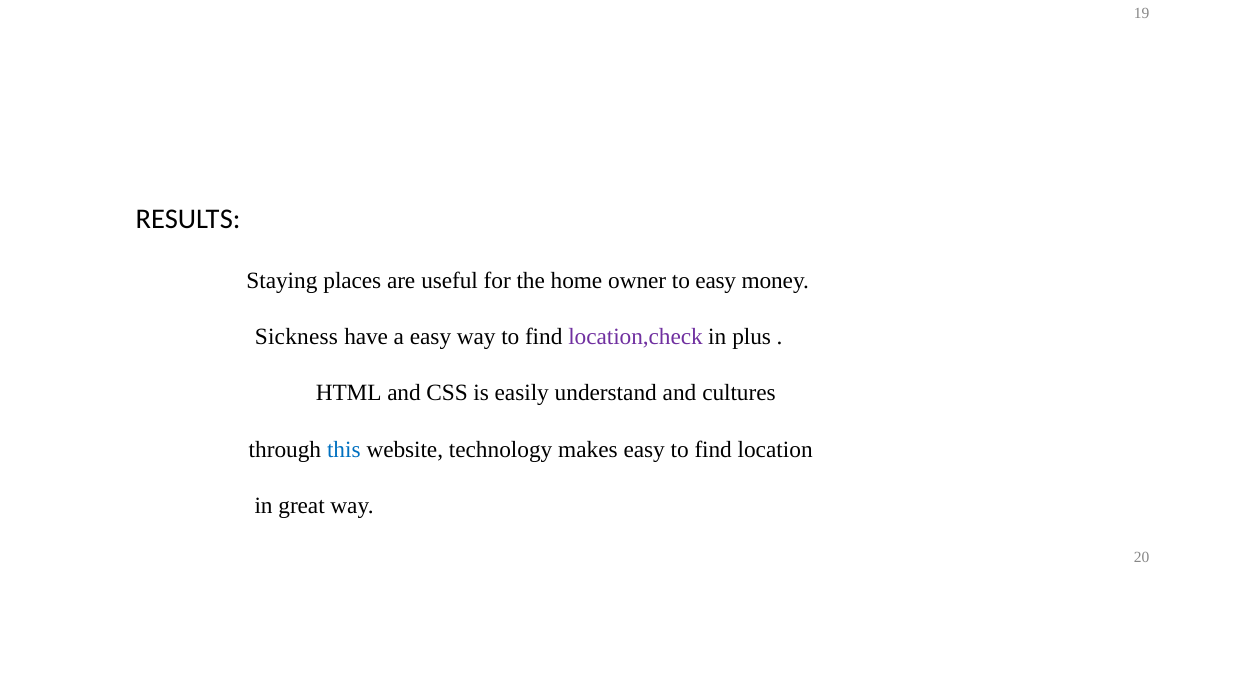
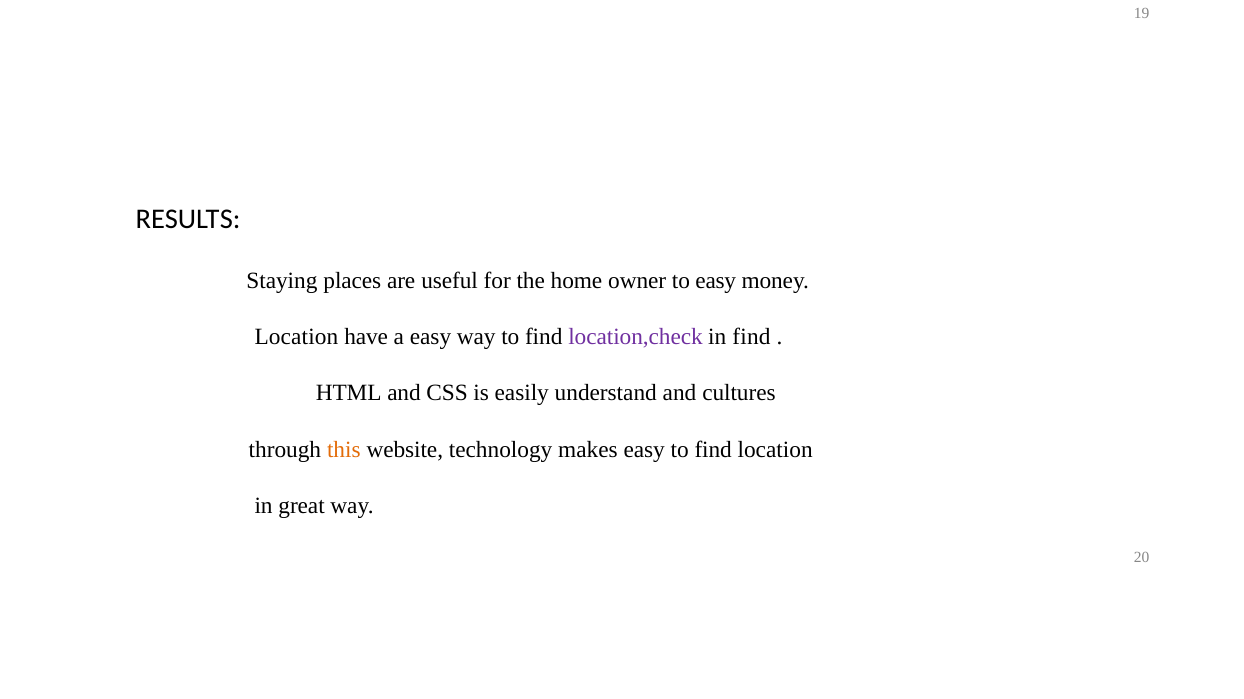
Sickness at (296, 337): Sickness -> Location
in plus: plus -> find
this colour: blue -> orange
